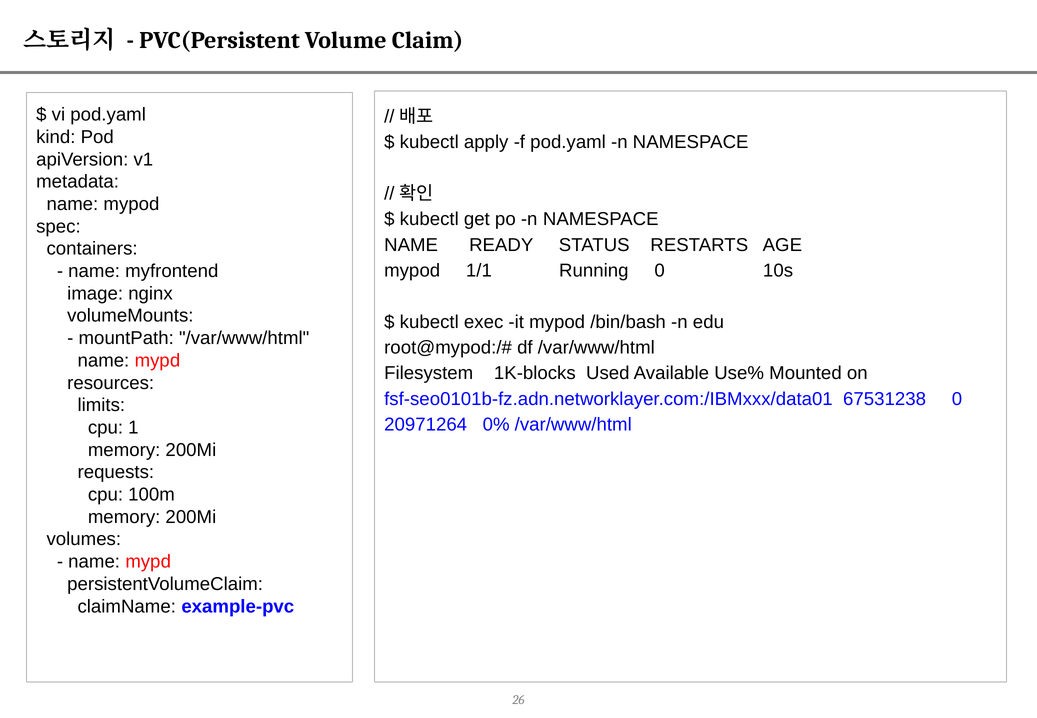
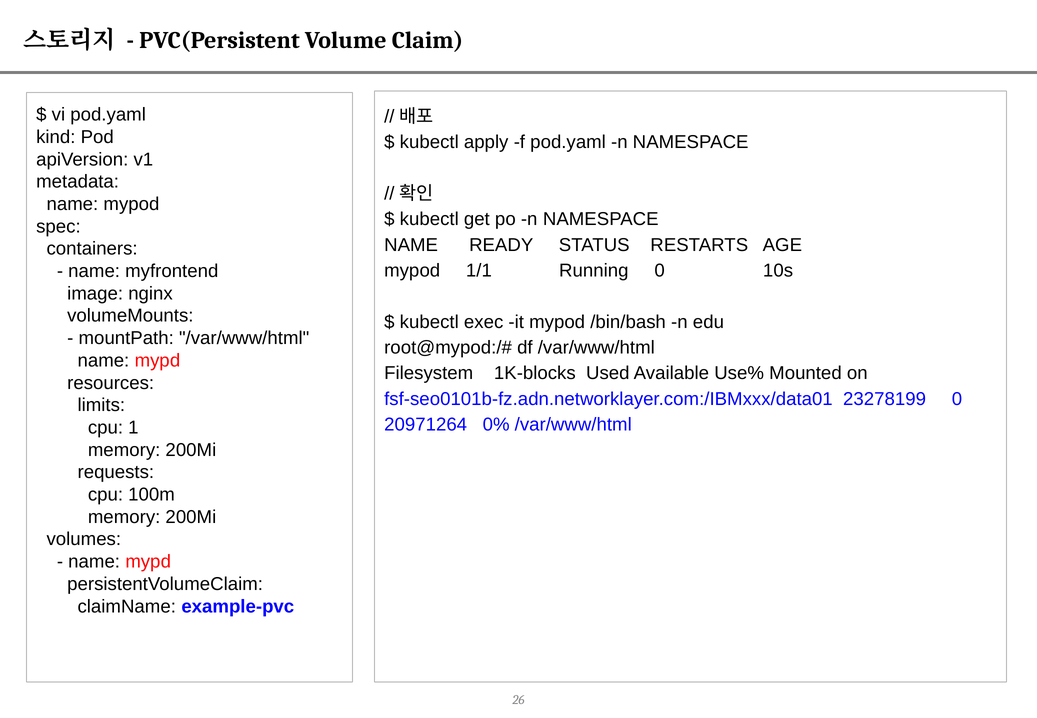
67531238: 67531238 -> 23278199
